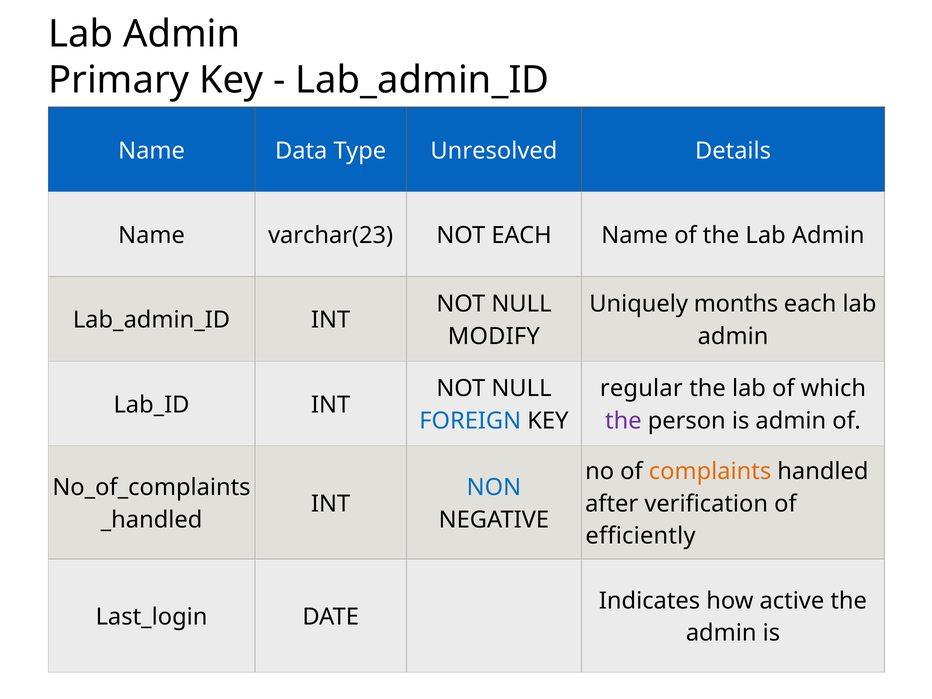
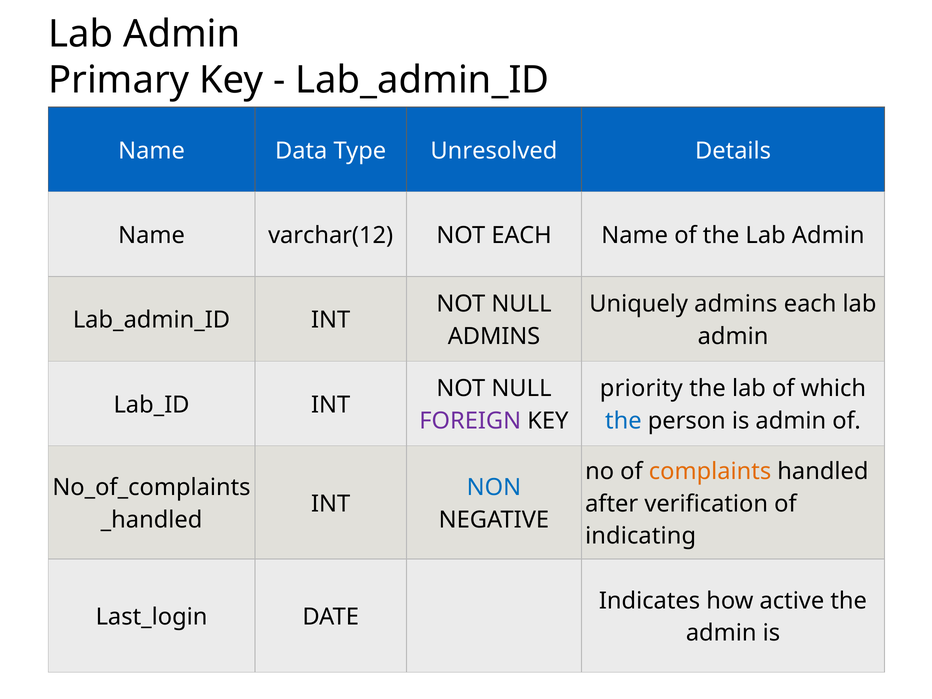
varchar(23: varchar(23 -> varchar(12
Uniquely months: months -> admins
MODIFY at (494, 336): MODIFY -> ADMINS
regular: regular -> priority
FOREIGN colour: blue -> purple
the at (623, 421) colour: purple -> blue
efficiently: efficiently -> indicating
